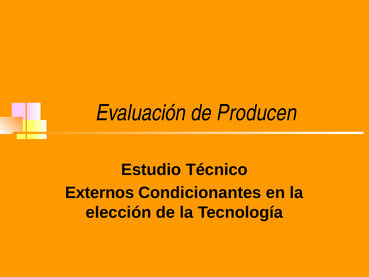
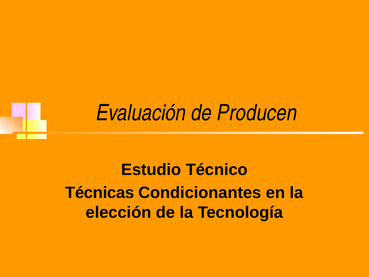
Externos: Externos -> Técnicas
